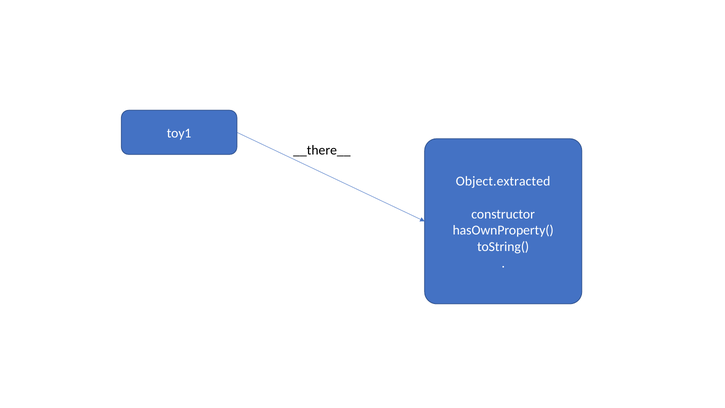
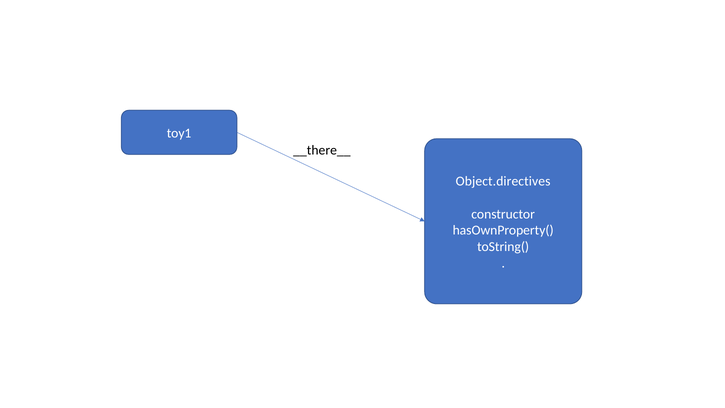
Object.extracted: Object.extracted -> Object.directives
